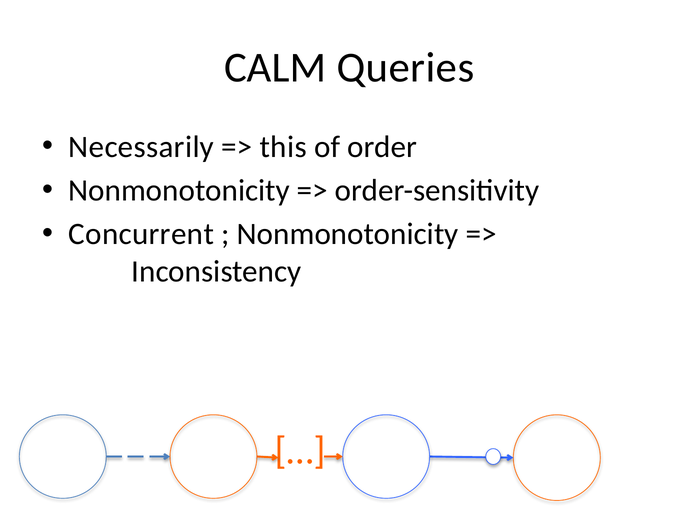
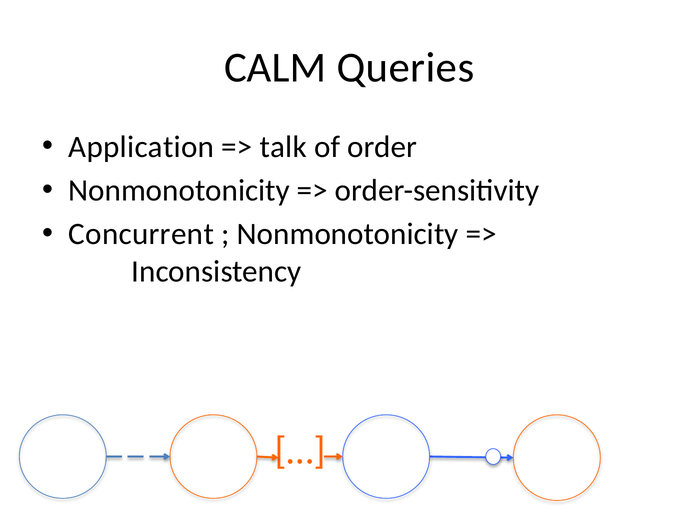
Necessarily: Necessarily -> Application
this: this -> talk
